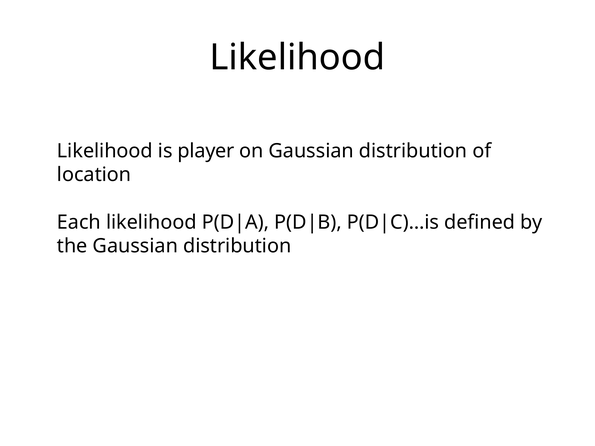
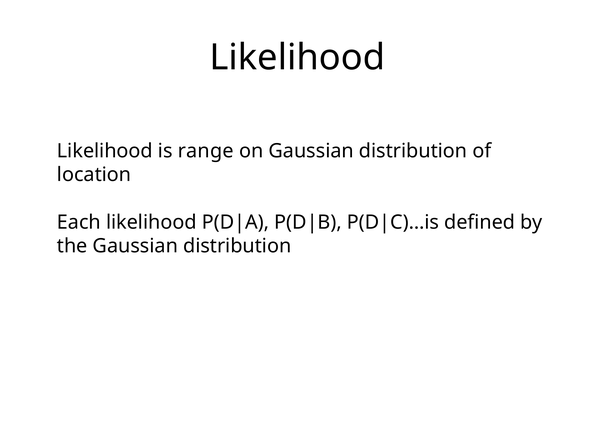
player: player -> range
